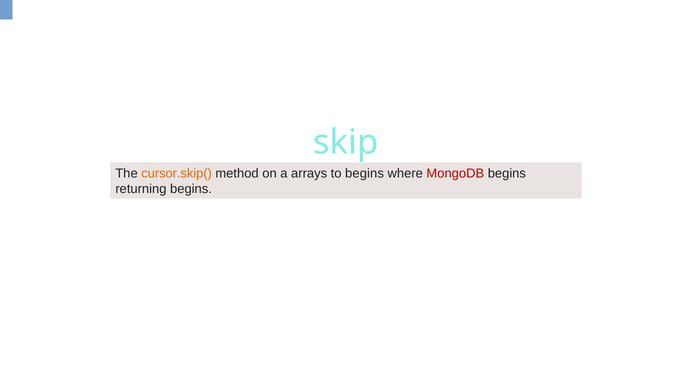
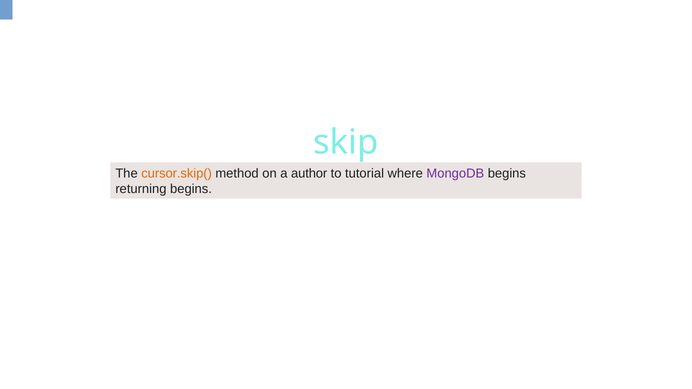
arrays: arrays -> author
to begins: begins -> tutorial
MongoDB colour: red -> purple
